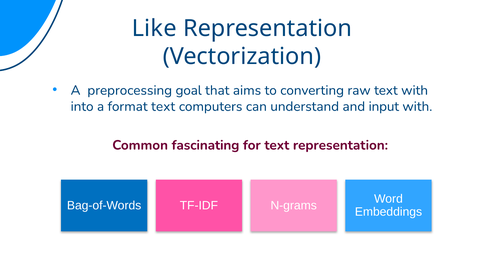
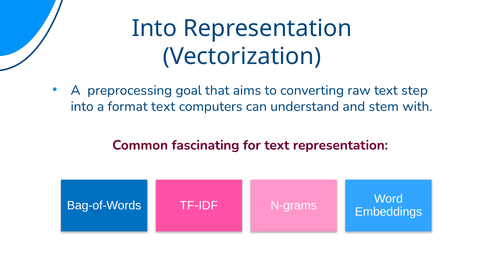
Like at (154, 28): Like -> Into
text with: with -> step
input: input -> stem
